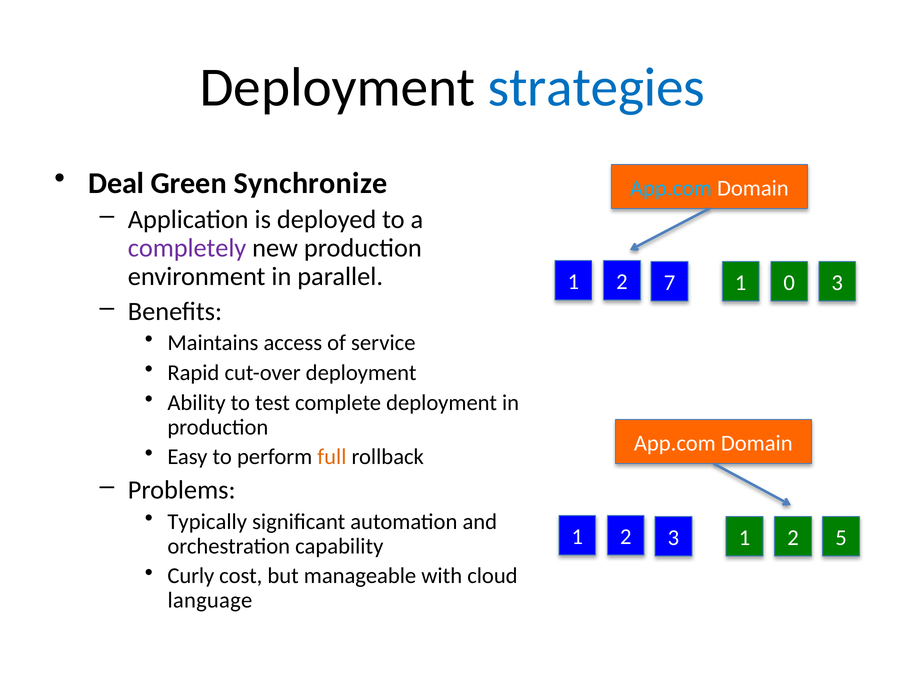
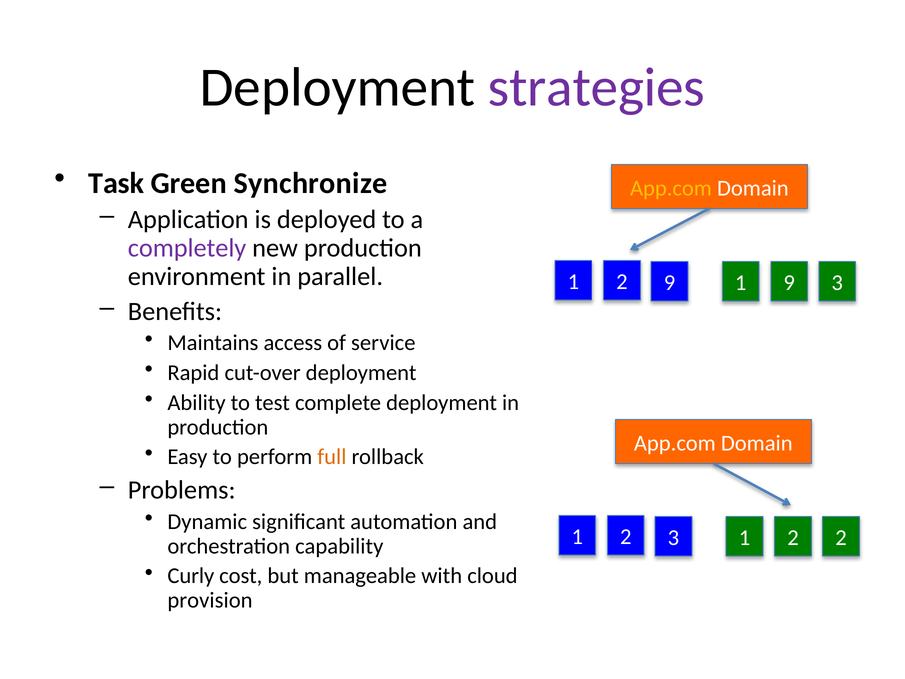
strategies colour: blue -> purple
Deal: Deal -> Task
App.com at (671, 188) colour: light blue -> yellow
2 7: 7 -> 9
1 0: 0 -> 9
Typically: Typically -> Dynamic
2 5: 5 -> 2
language: language -> provision
